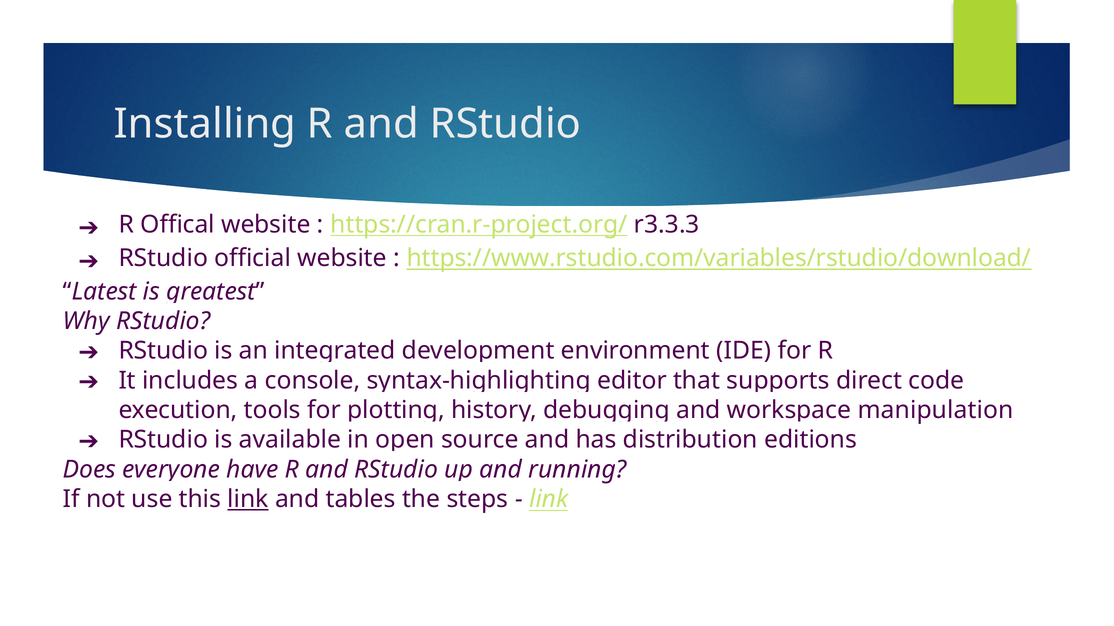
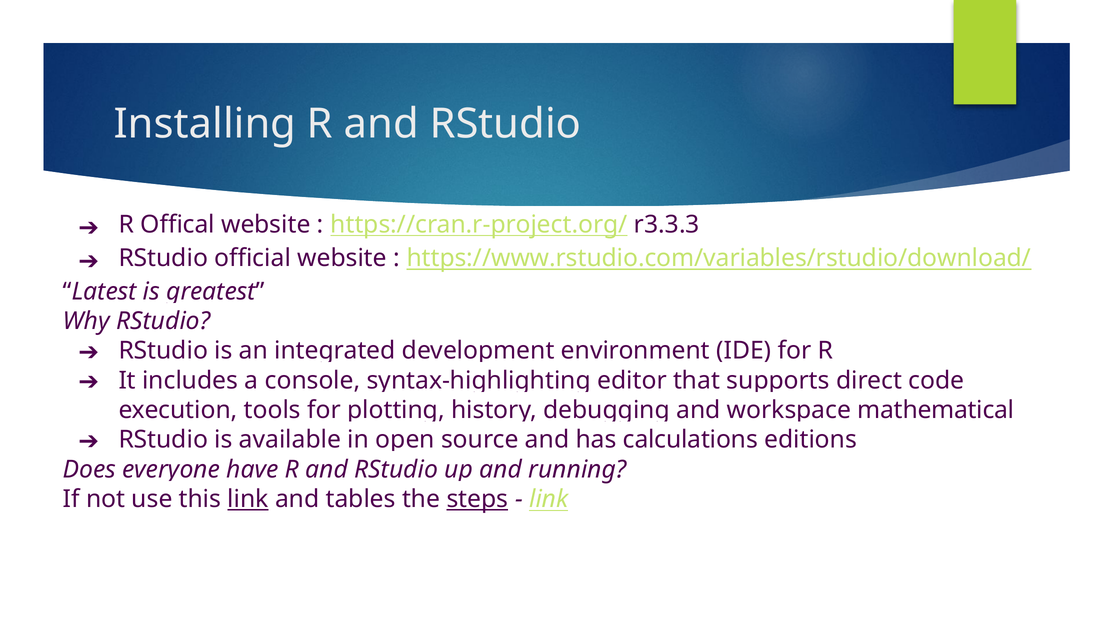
manipulation: manipulation -> mathematical
distribution: distribution -> calculations
steps underline: none -> present
